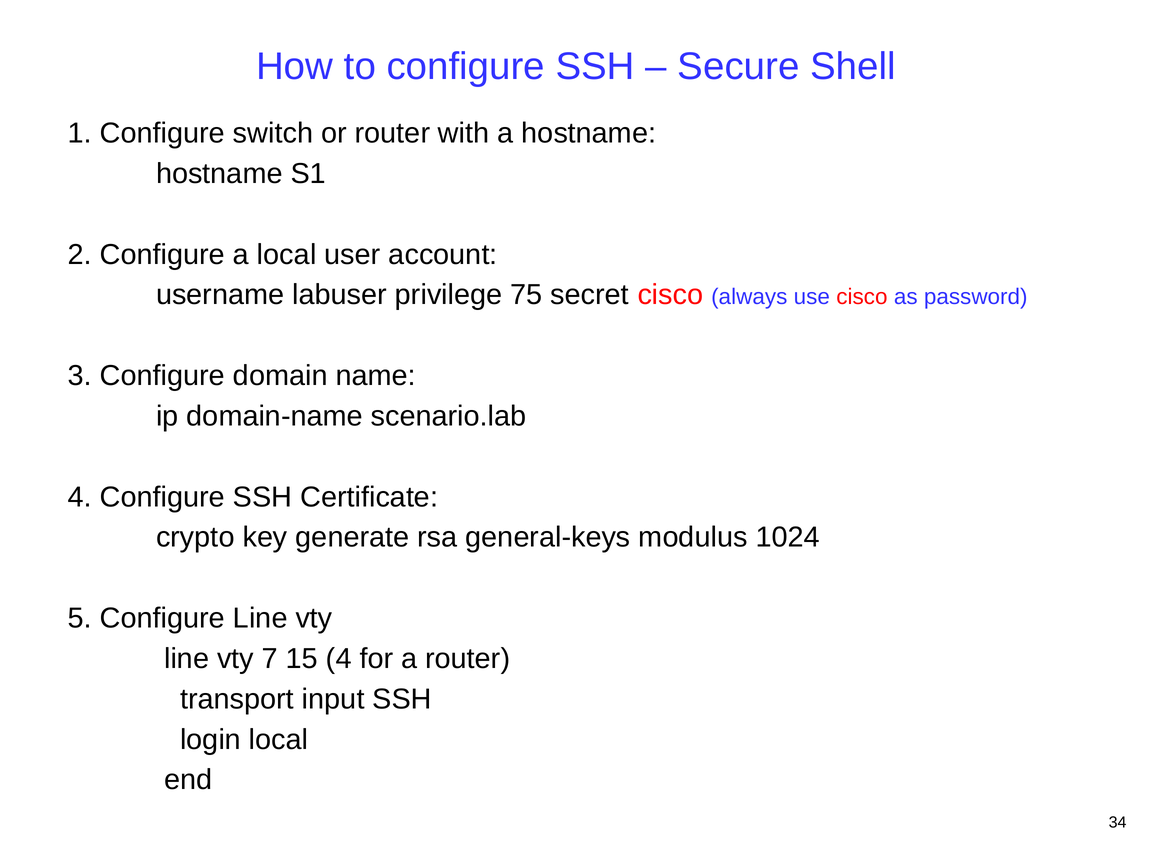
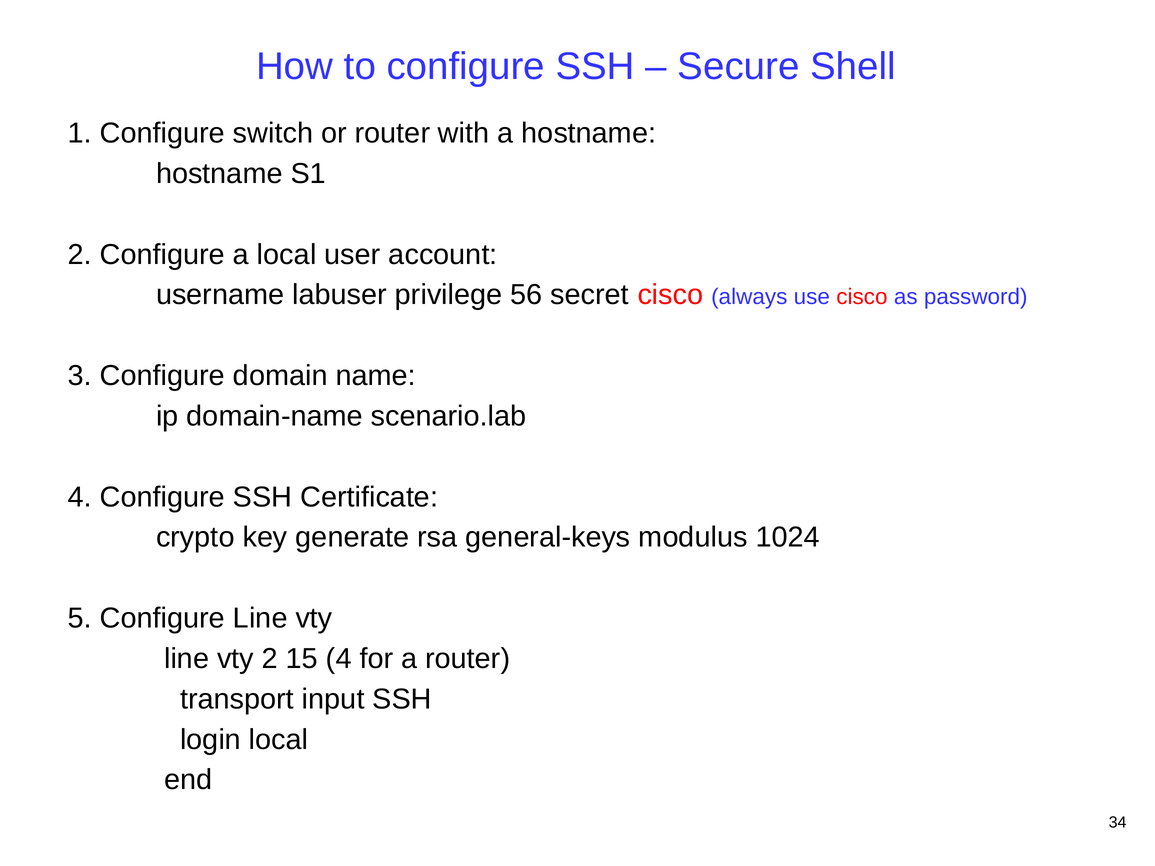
75: 75 -> 56
vty 7: 7 -> 2
